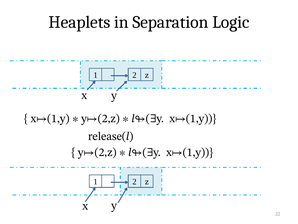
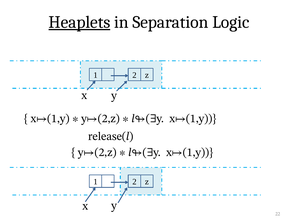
Heaplets underline: none -> present
